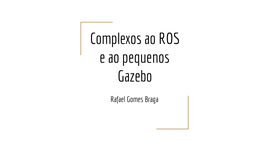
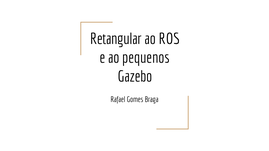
Complexos: Complexos -> Retangular
